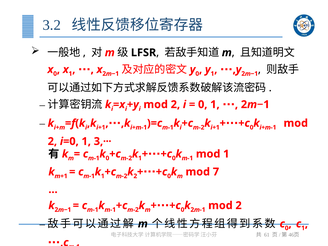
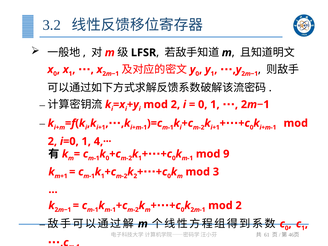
3: 3 -> 4
mod 1: 1 -> 9
7: 7 -> 3
